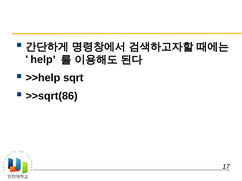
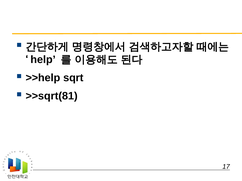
>>sqrt(86: >>sqrt(86 -> >>sqrt(81
